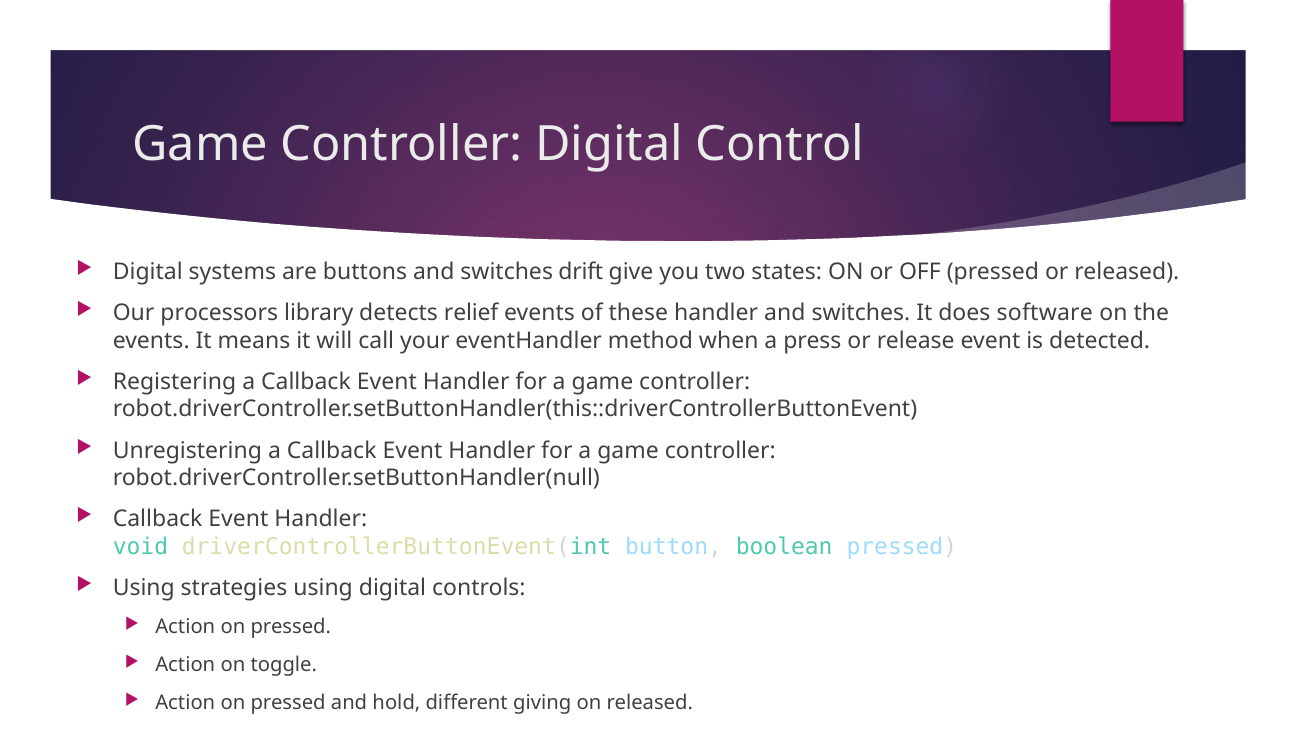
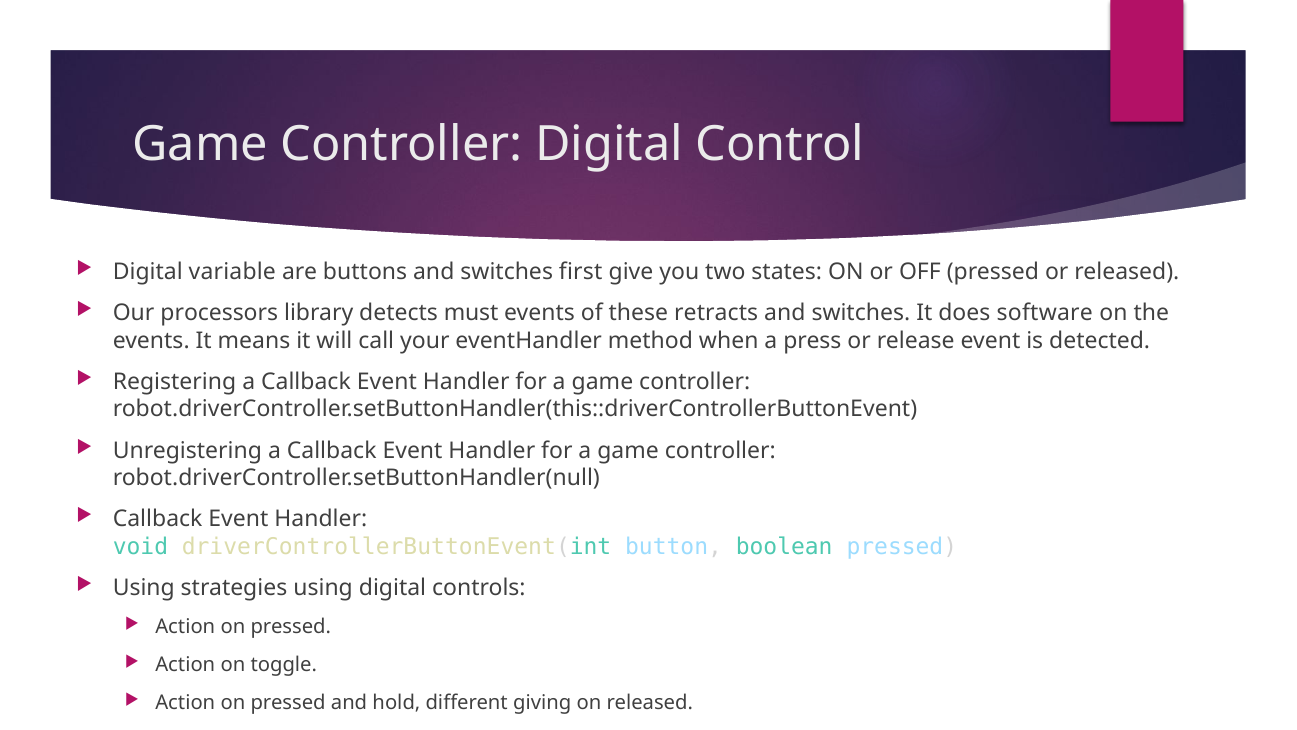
systems: systems -> variable
drift: drift -> first
relief: relief -> must
these handler: handler -> retracts
